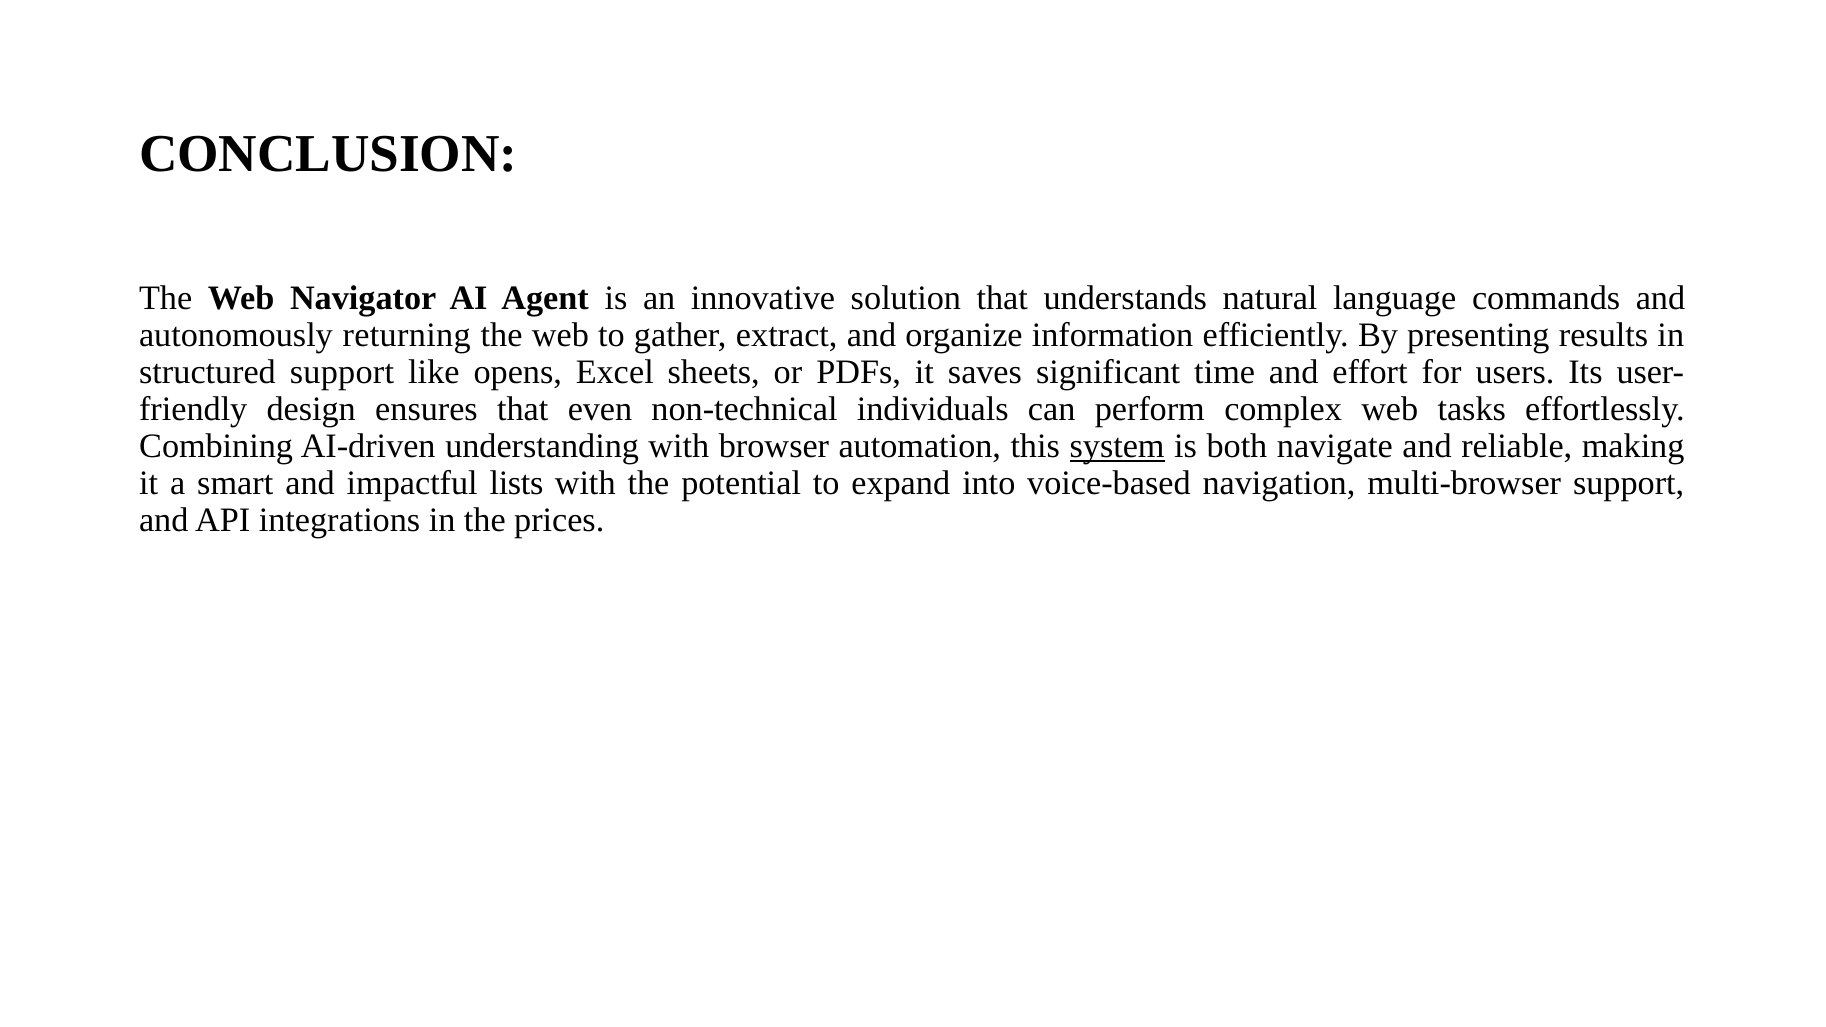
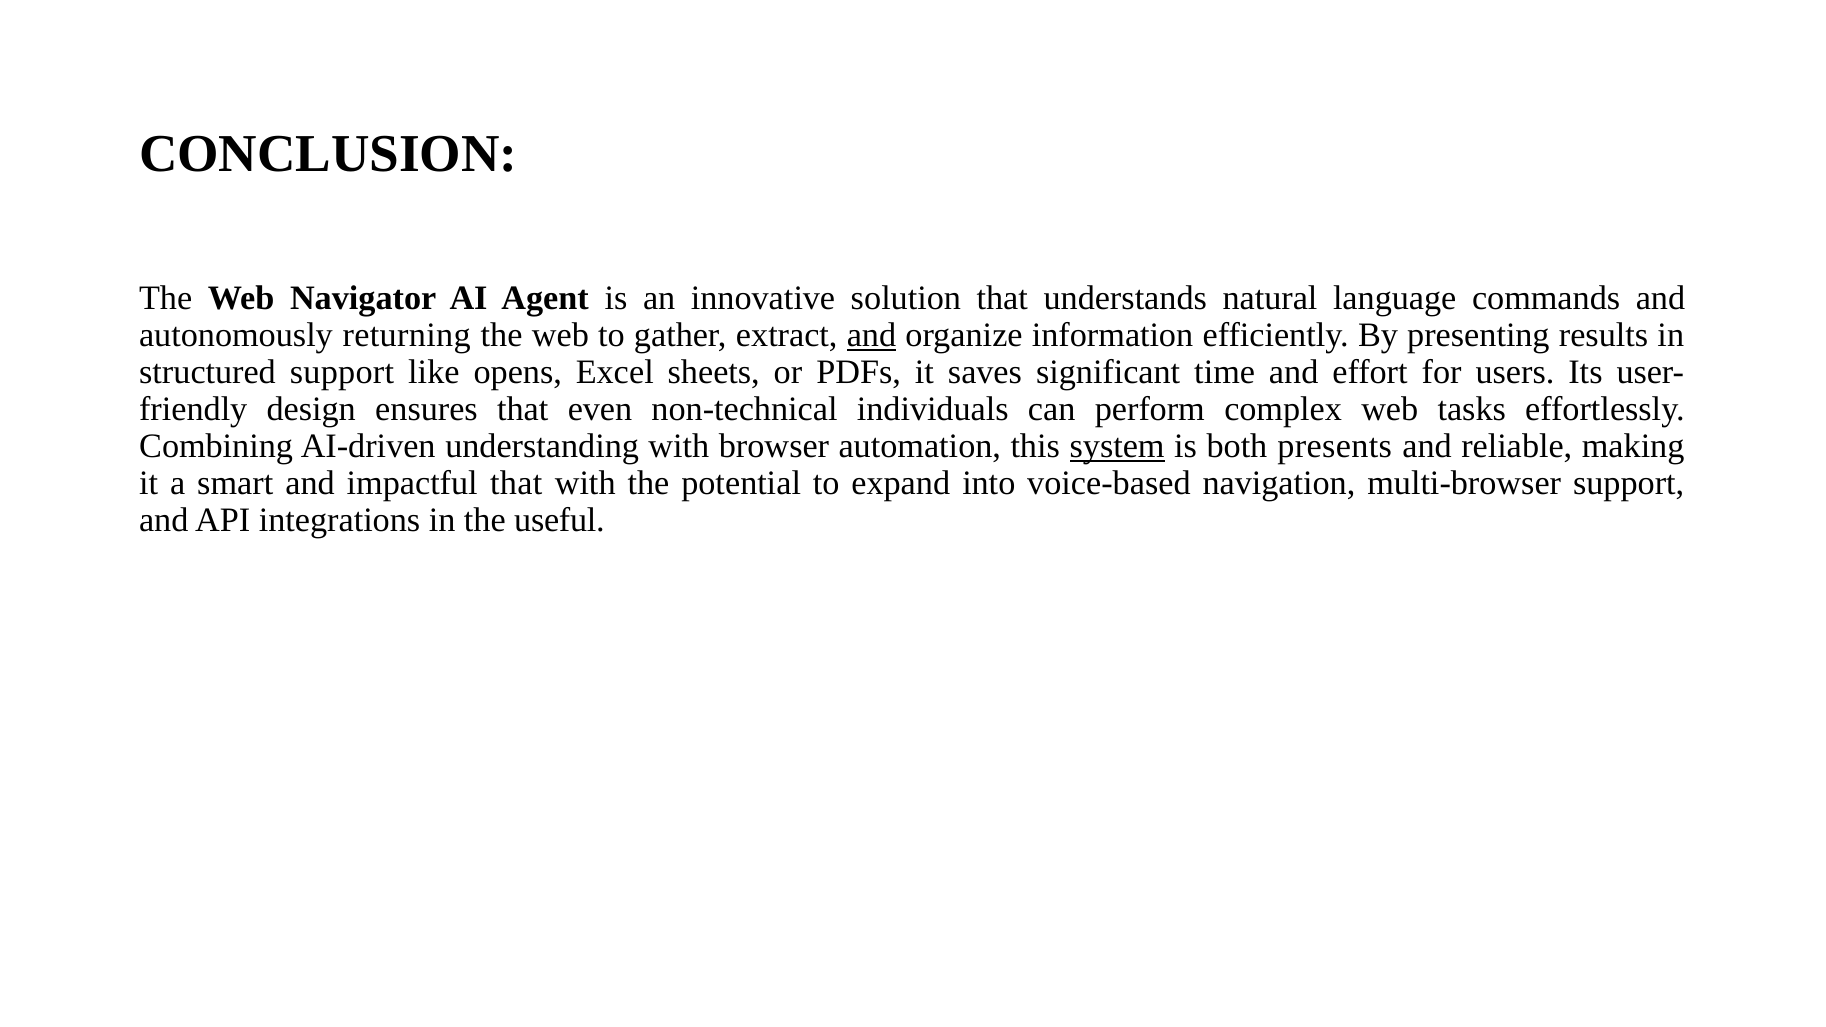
and at (871, 336) underline: none -> present
navigate: navigate -> presents
impactful lists: lists -> that
prices: prices -> useful
